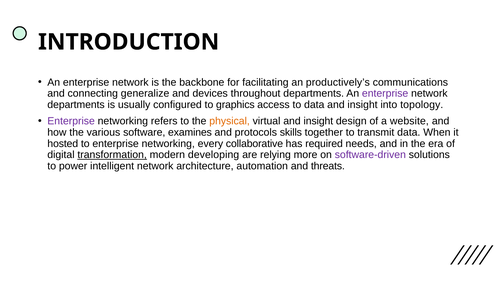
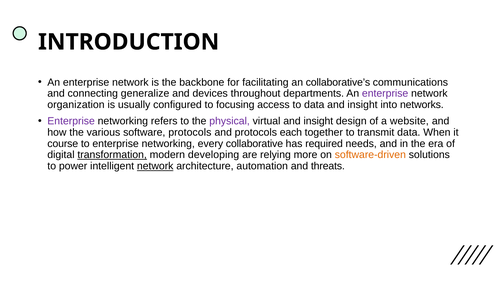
productively’s: productively’s -> collaborative’s
departments at (76, 105): departments -> organization
graphics: graphics -> focusing
topology: topology -> networks
physical colour: orange -> purple
software examines: examines -> protocols
skills: skills -> each
hosted: hosted -> course
software-driven colour: purple -> orange
network at (155, 166) underline: none -> present
